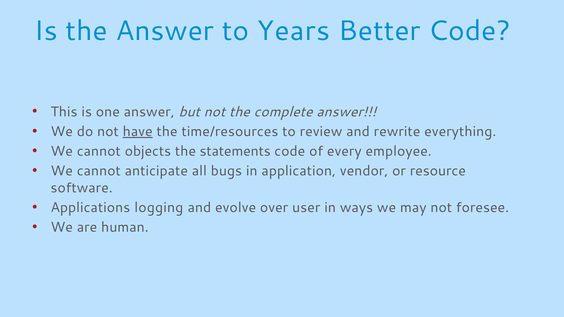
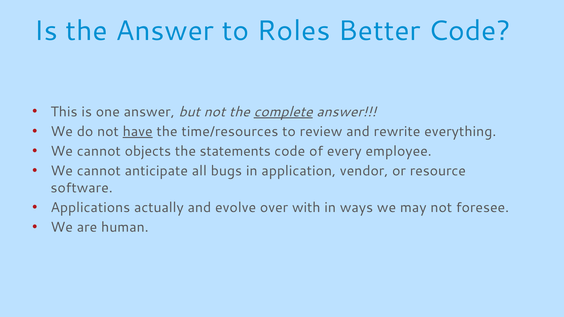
Years: Years -> Roles
complete underline: none -> present
logging: logging -> actually
user: user -> with
